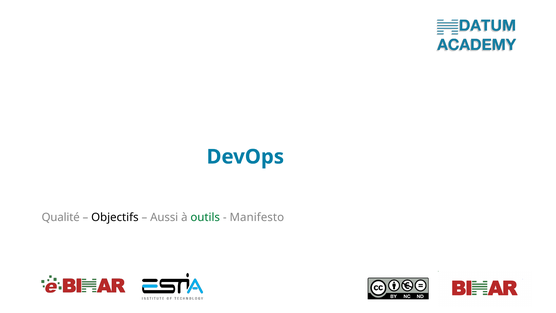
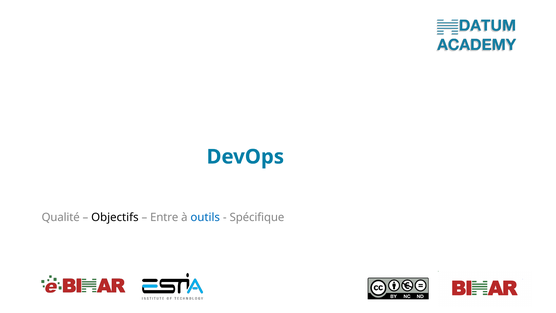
Aussi: Aussi -> Entre
outils colour: green -> blue
Manifesto: Manifesto -> Spécifique
